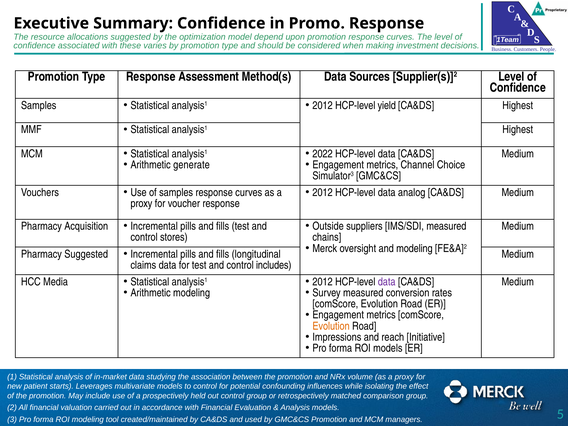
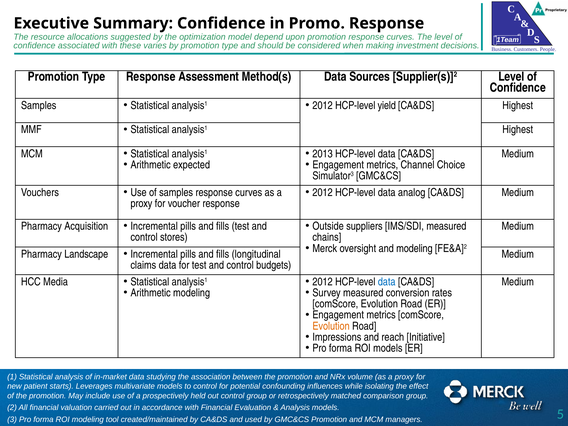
2022: 2022 -> 2013
generate: generate -> expected
Pharmacy Suggested: Suggested -> Landscape
includes: includes -> budgets
data at (387, 282) colour: purple -> blue
